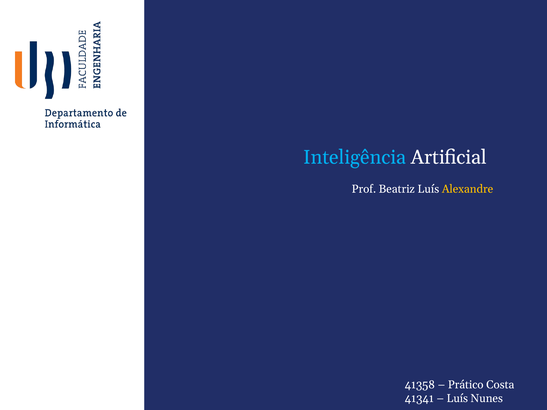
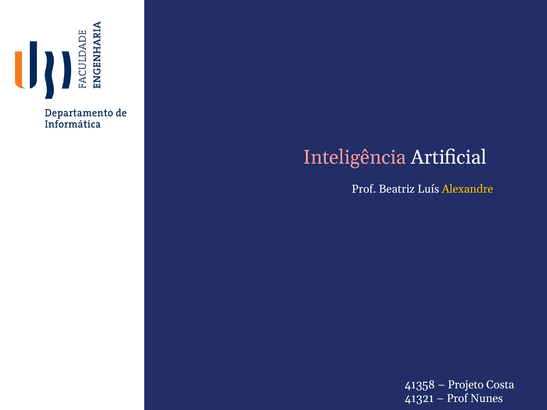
Inteligência colour: light blue -> pink
Prático at (466, 385): Prático -> Projeto
41341: 41341 -> 41321
Luís at (457, 399): Luís -> Prof
